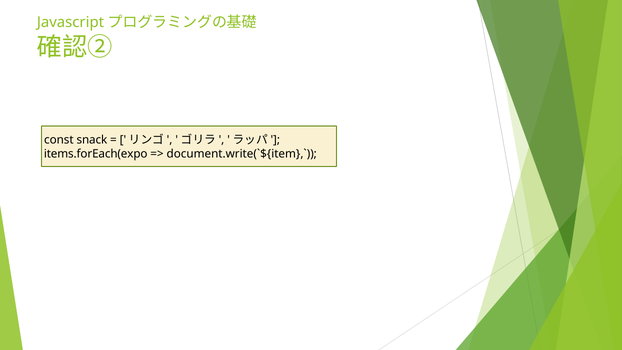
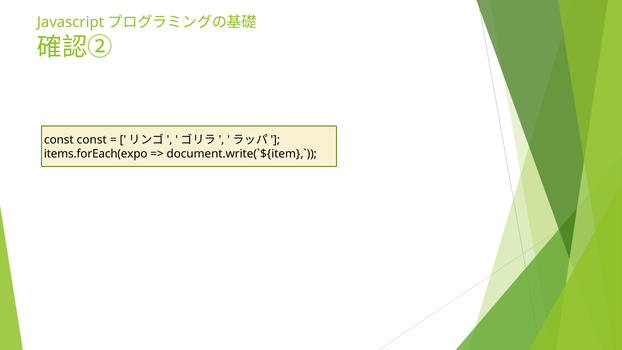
const snack: snack -> const
